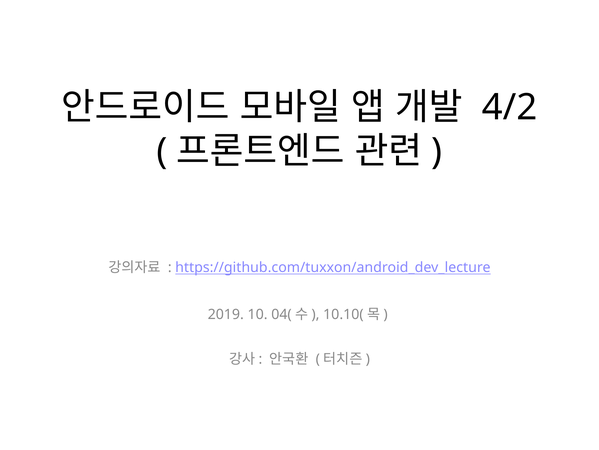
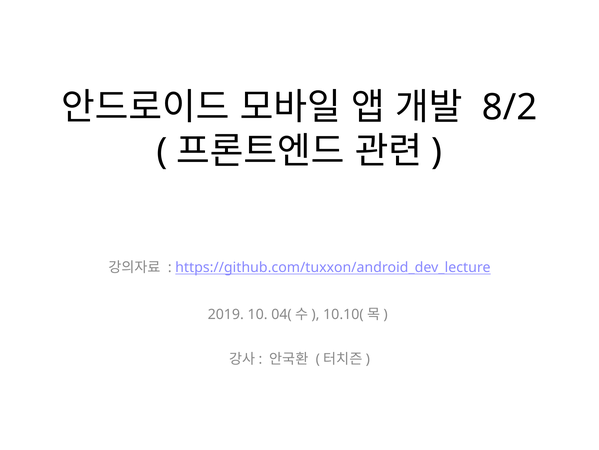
4/2: 4/2 -> 8/2
